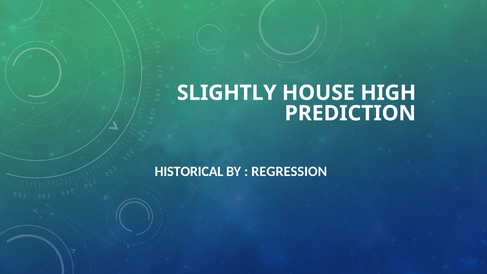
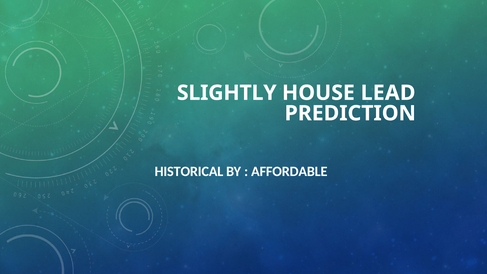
HIGH: HIGH -> LEAD
REGRESSION: REGRESSION -> AFFORDABLE
